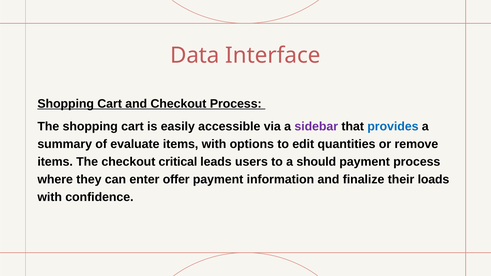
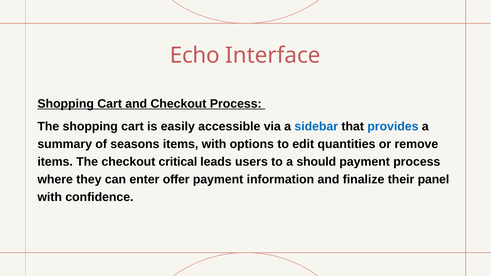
Data: Data -> Echo
sidebar colour: purple -> blue
evaluate: evaluate -> seasons
loads: loads -> panel
